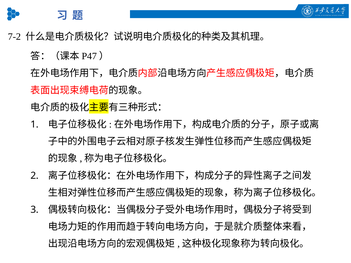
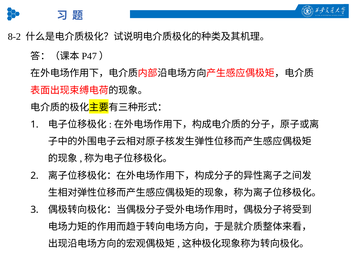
7-2: 7-2 -> 8-2
